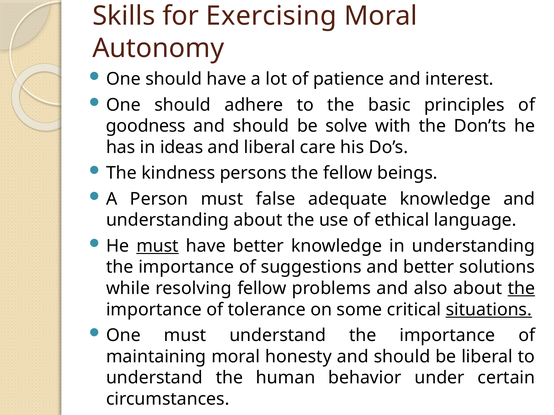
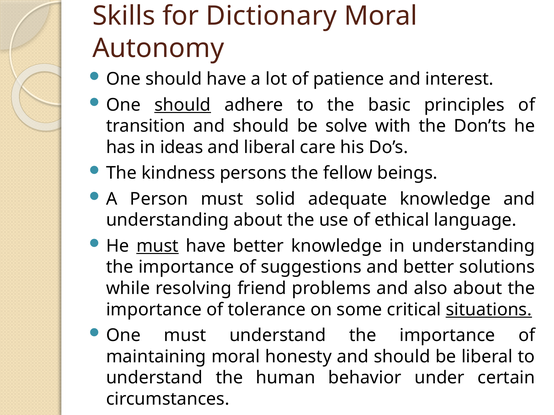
Exercising: Exercising -> Dictionary
should at (183, 105) underline: none -> present
goodness: goodness -> transition
false: false -> solid
resolving fellow: fellow -> friend
the at (521, 289) underline: present -> none
